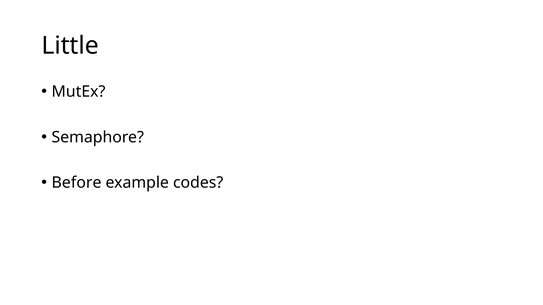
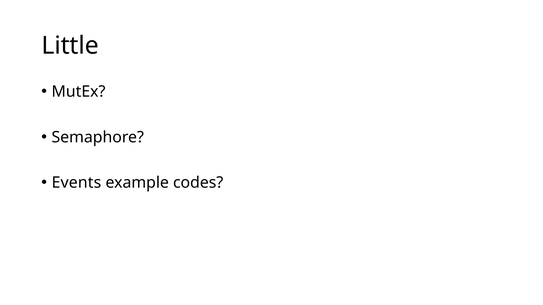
Before: Before -> Events
